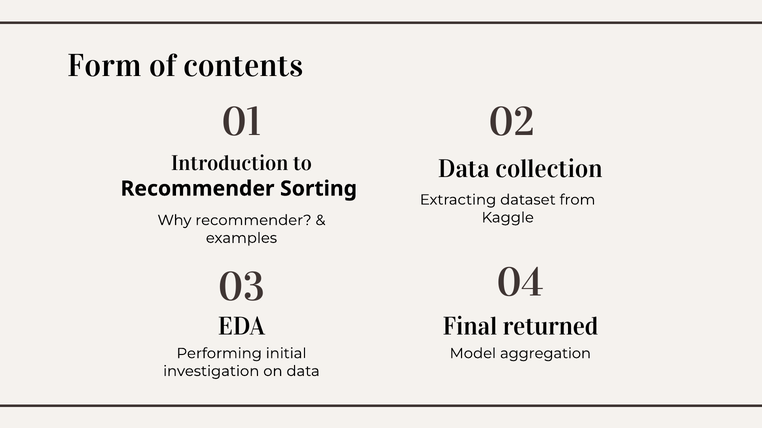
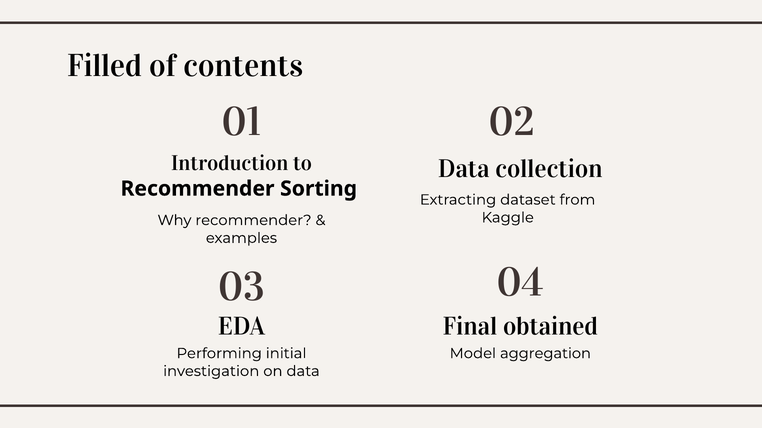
Form: Form -> Filled
returned: returned -> obtained
